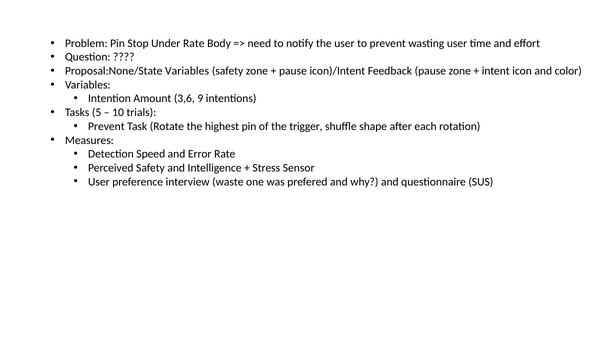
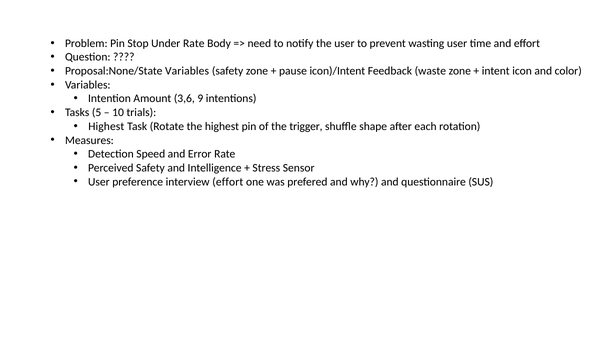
Feedback pause: pause -> waste
Prevent at (106, 126): Prevent -> Highest
interview waste: waste -> effort
